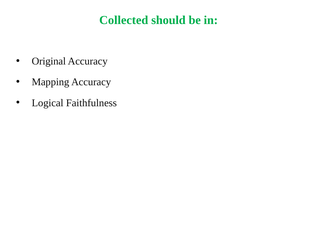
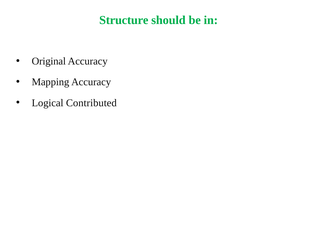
Collected: Collected -> Structure
Faithfulness: Faithfulness -> Contributed
